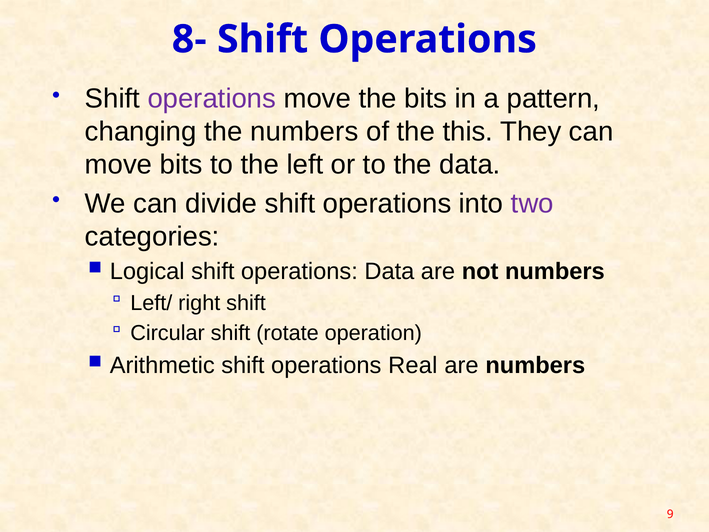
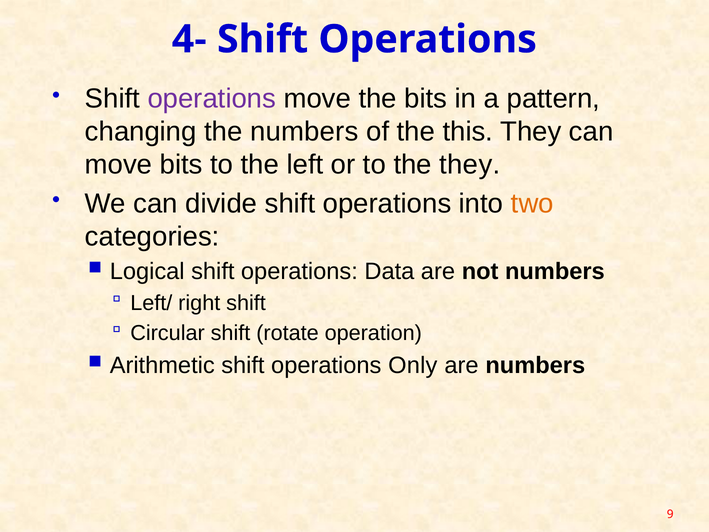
8-: 8- -> 4-
the data: data -> they
two colour: purple -> orange
Real: Real -> Only
